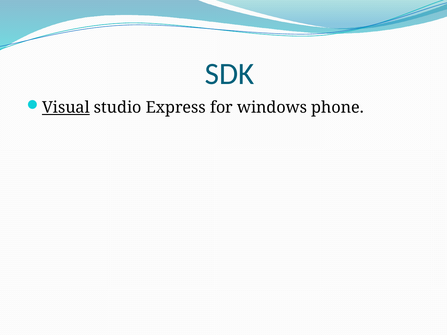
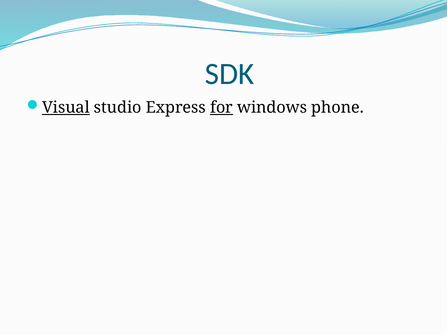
for underline: none -> present
